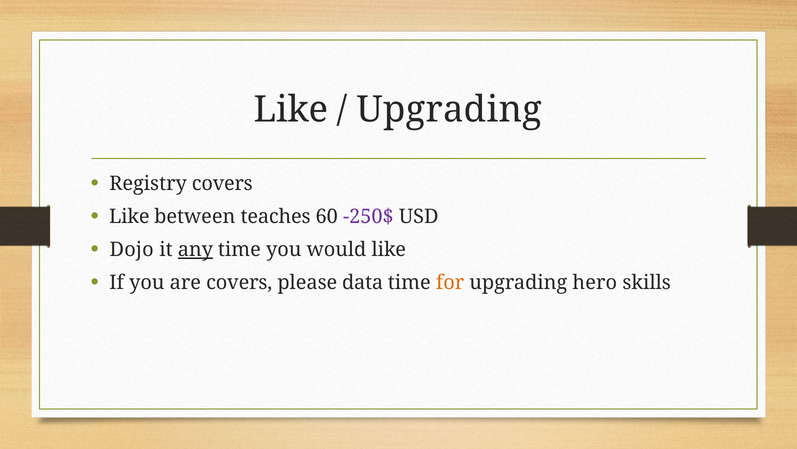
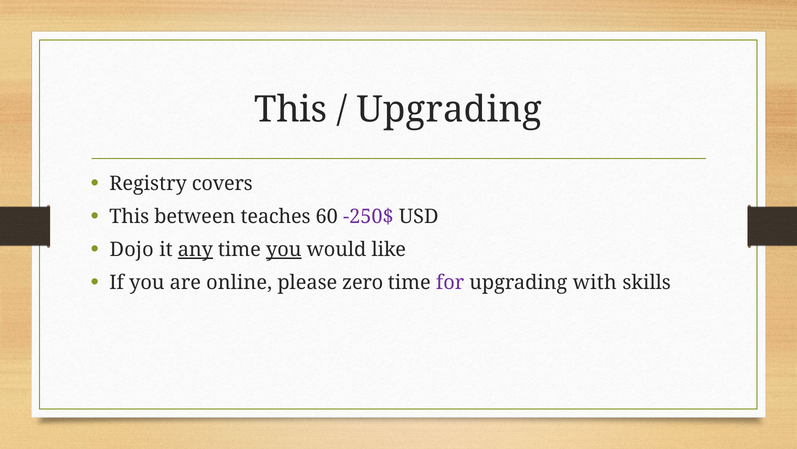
Like at (291, 109): Like -> This
Like at (129, 216): Like -> This
you at (284, 249) underline: none -> present
are covers: covers -> online
data: data -> zero
for colour: orange -> purple
hero: hero -> with
